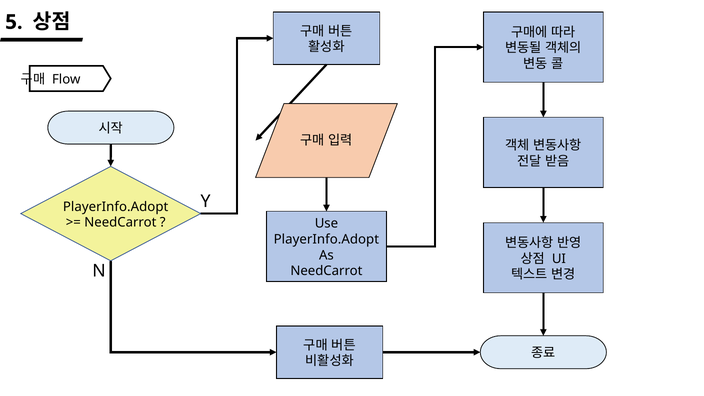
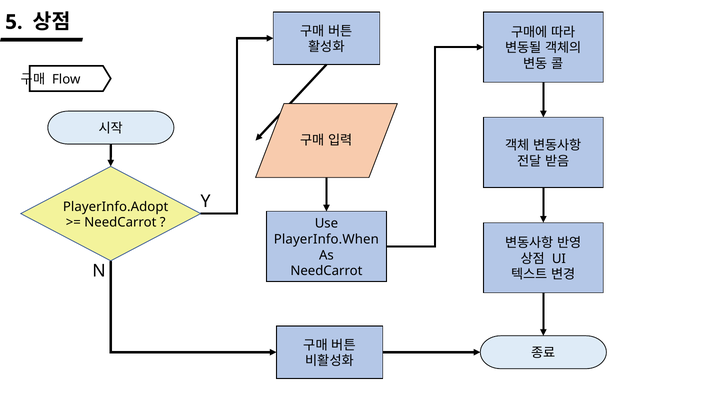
PlayerInfo.Adopt at (326, 239): PlayerInfo.Adopt -> PlayerInfo.When
